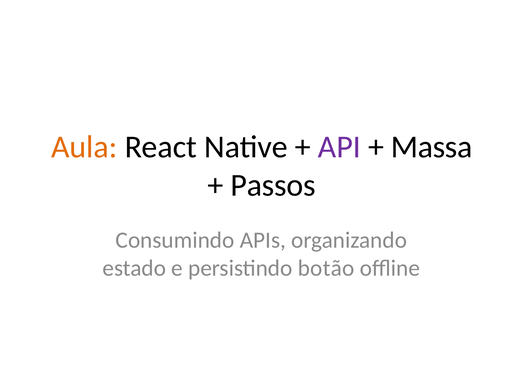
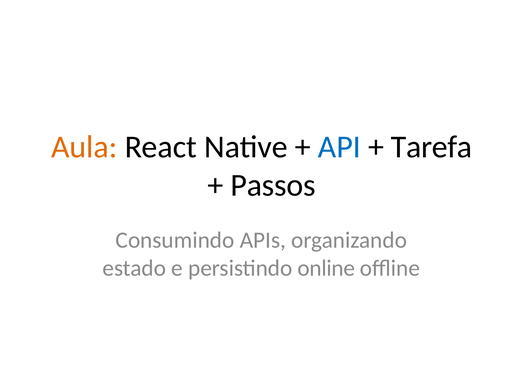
API colour: purple -> blue
Massa: Massa -> Tarefa
botão: botão -> online
